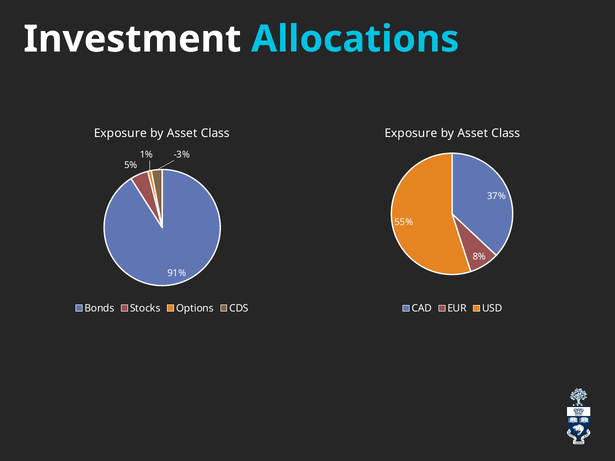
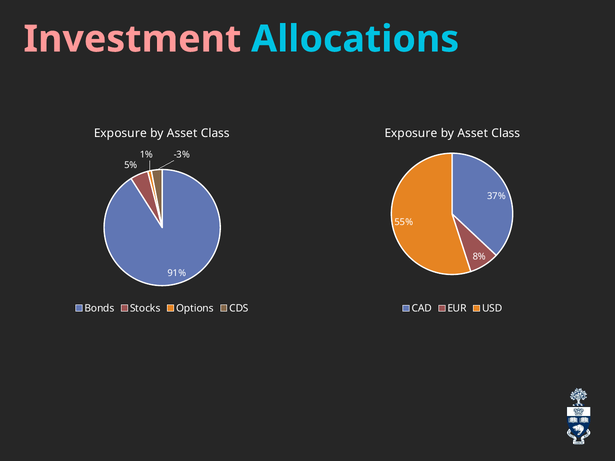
Investment colour: white -> pink
